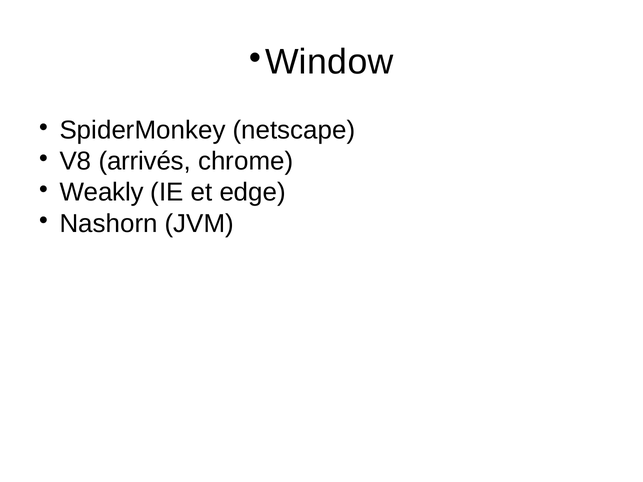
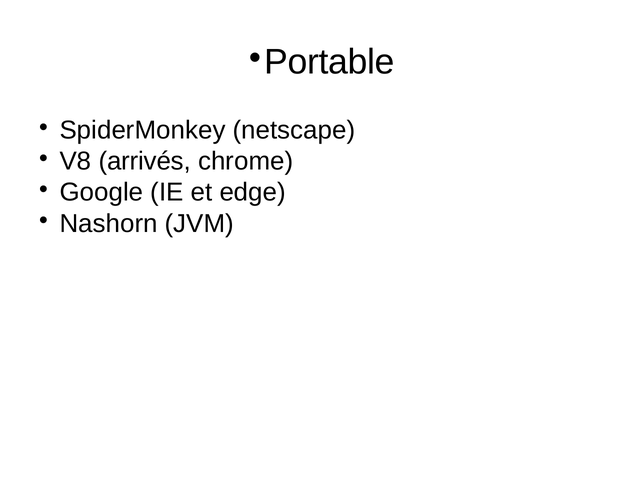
Window: Window -> Portable
Weakly: Weakly -> Google
